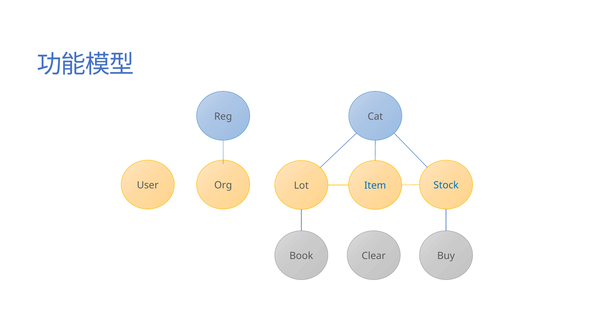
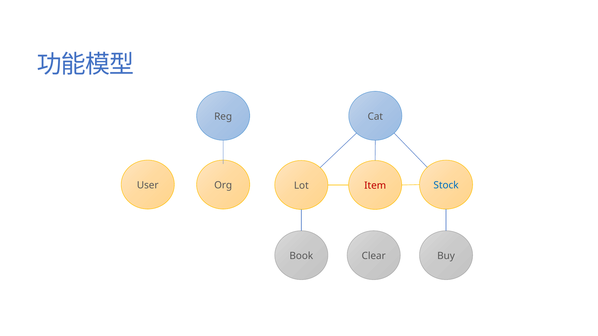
Item colour: blue -> red
